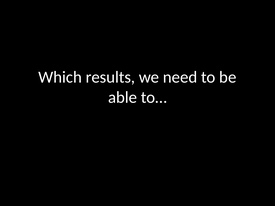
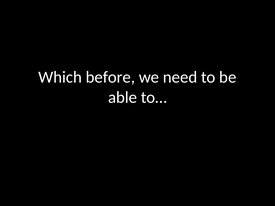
results: results -> before
